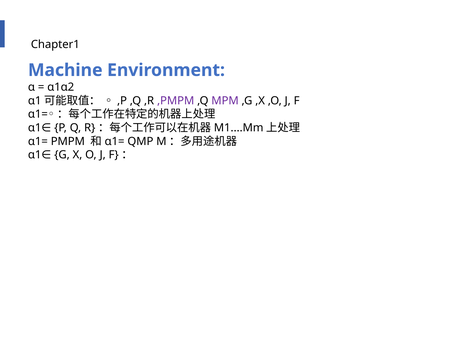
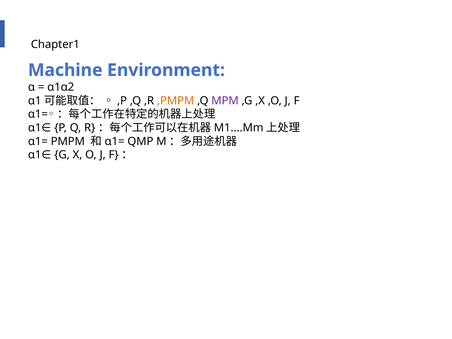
,PMPM colour: purple -> orange
